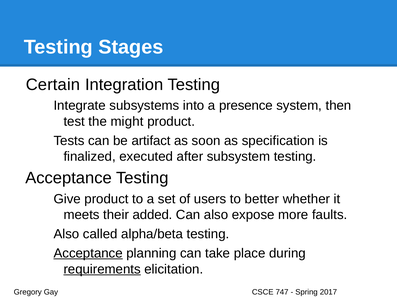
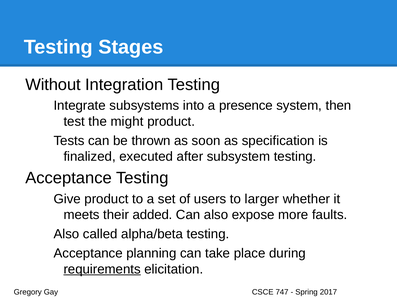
Certain: Certain -> Without
artifact: artifact -> thrown
better: better -> larger
Acceptance at (88, 253) underline: present -> none
